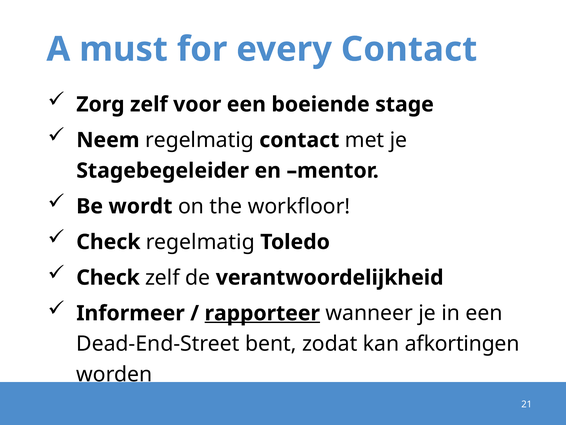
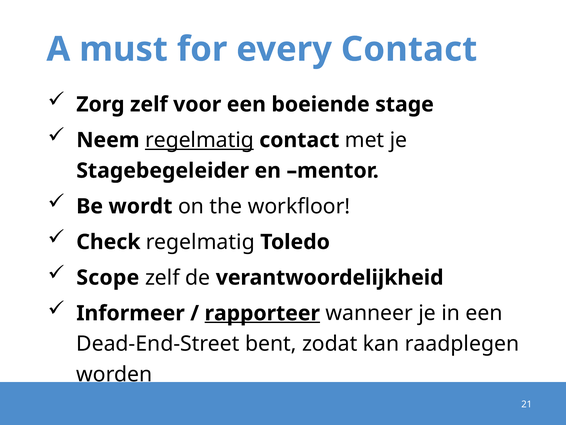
regelmatig at (199, 140) underline: none -> present
Check at (108, 277): Check -> Scope
afkortingen: afkortingen -> raadplegen
